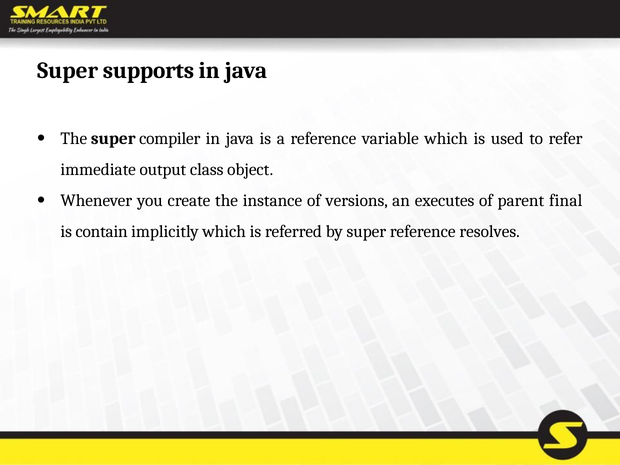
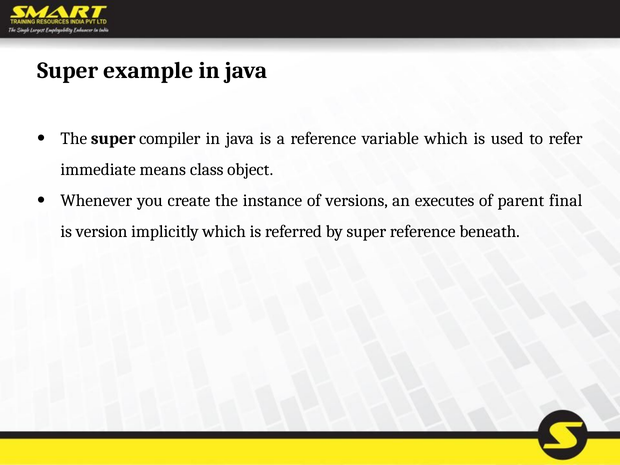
supports: supports -> example
output: output -> means
contain: contain -> version
resolves: resolves -> beneath
